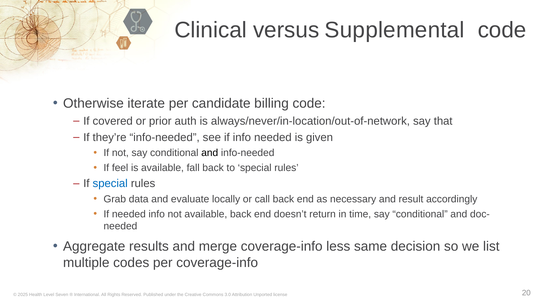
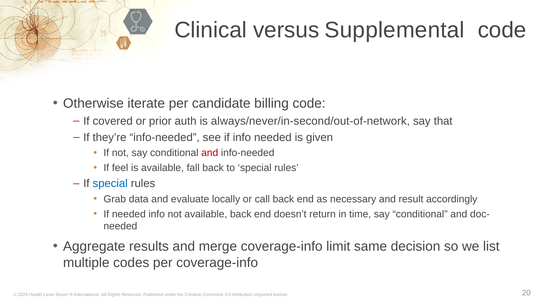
always/never/in-location/out-of-network: always/never/in-location/out-of-network -> always/never/in-second/out-of-network
and at (210, 153) colour: black -> red
less: less -> limit
